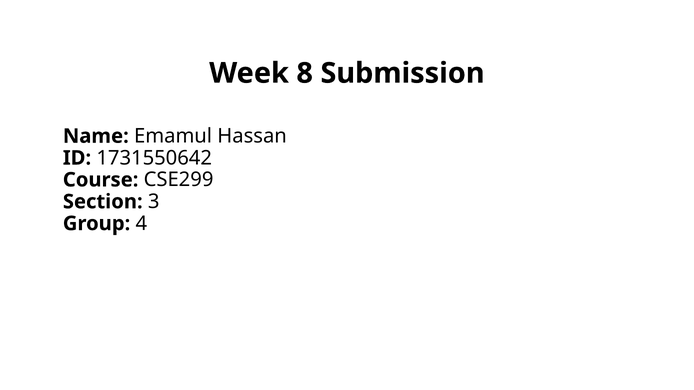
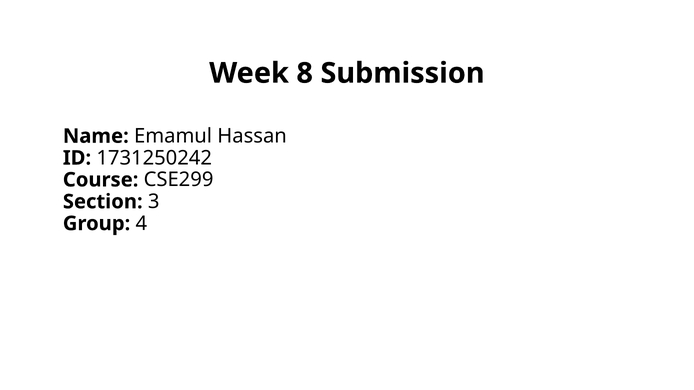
1731550642: 1731550642 -> 1731250242
